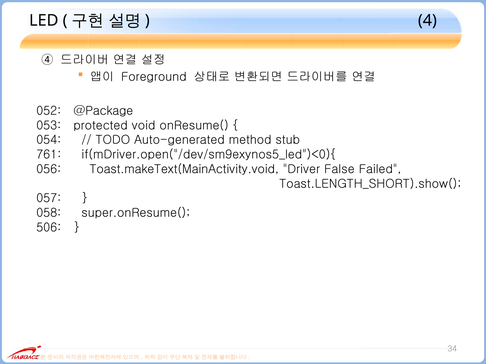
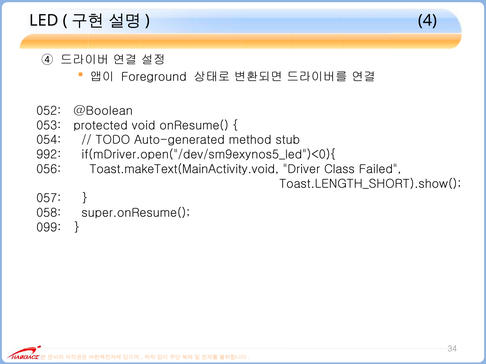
@Package: @Package -> @Boolean
761: 761 -> 992
False: False -> Class
506: 506 -> 099
